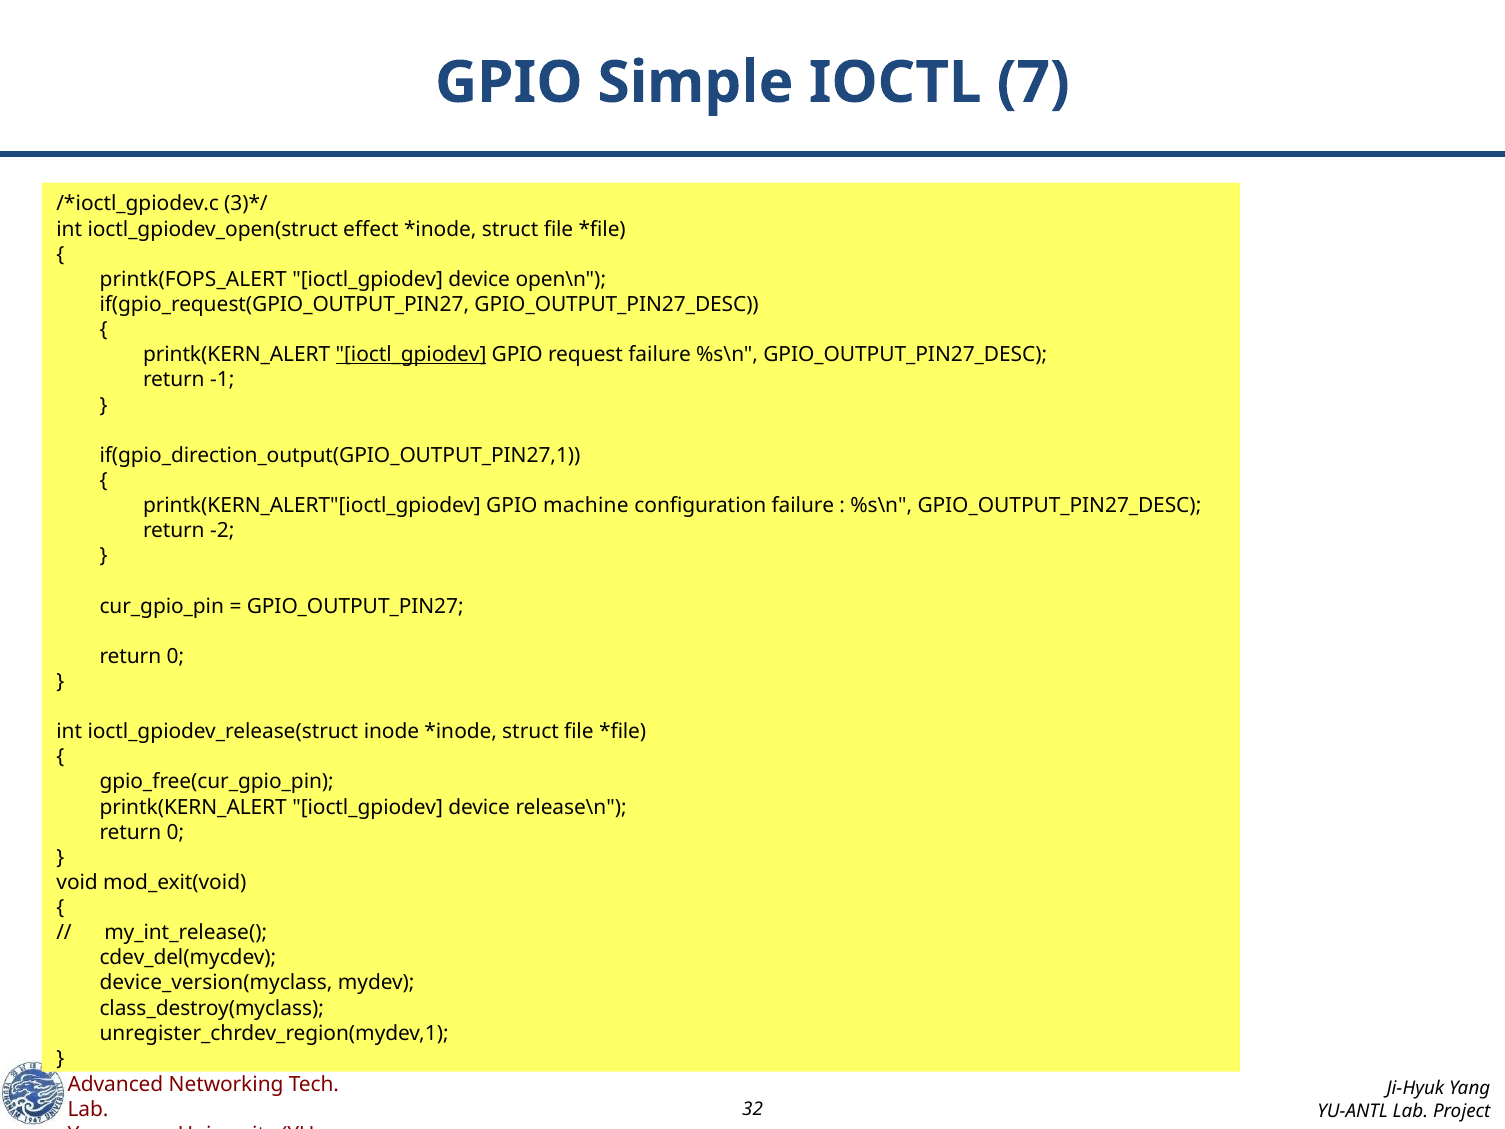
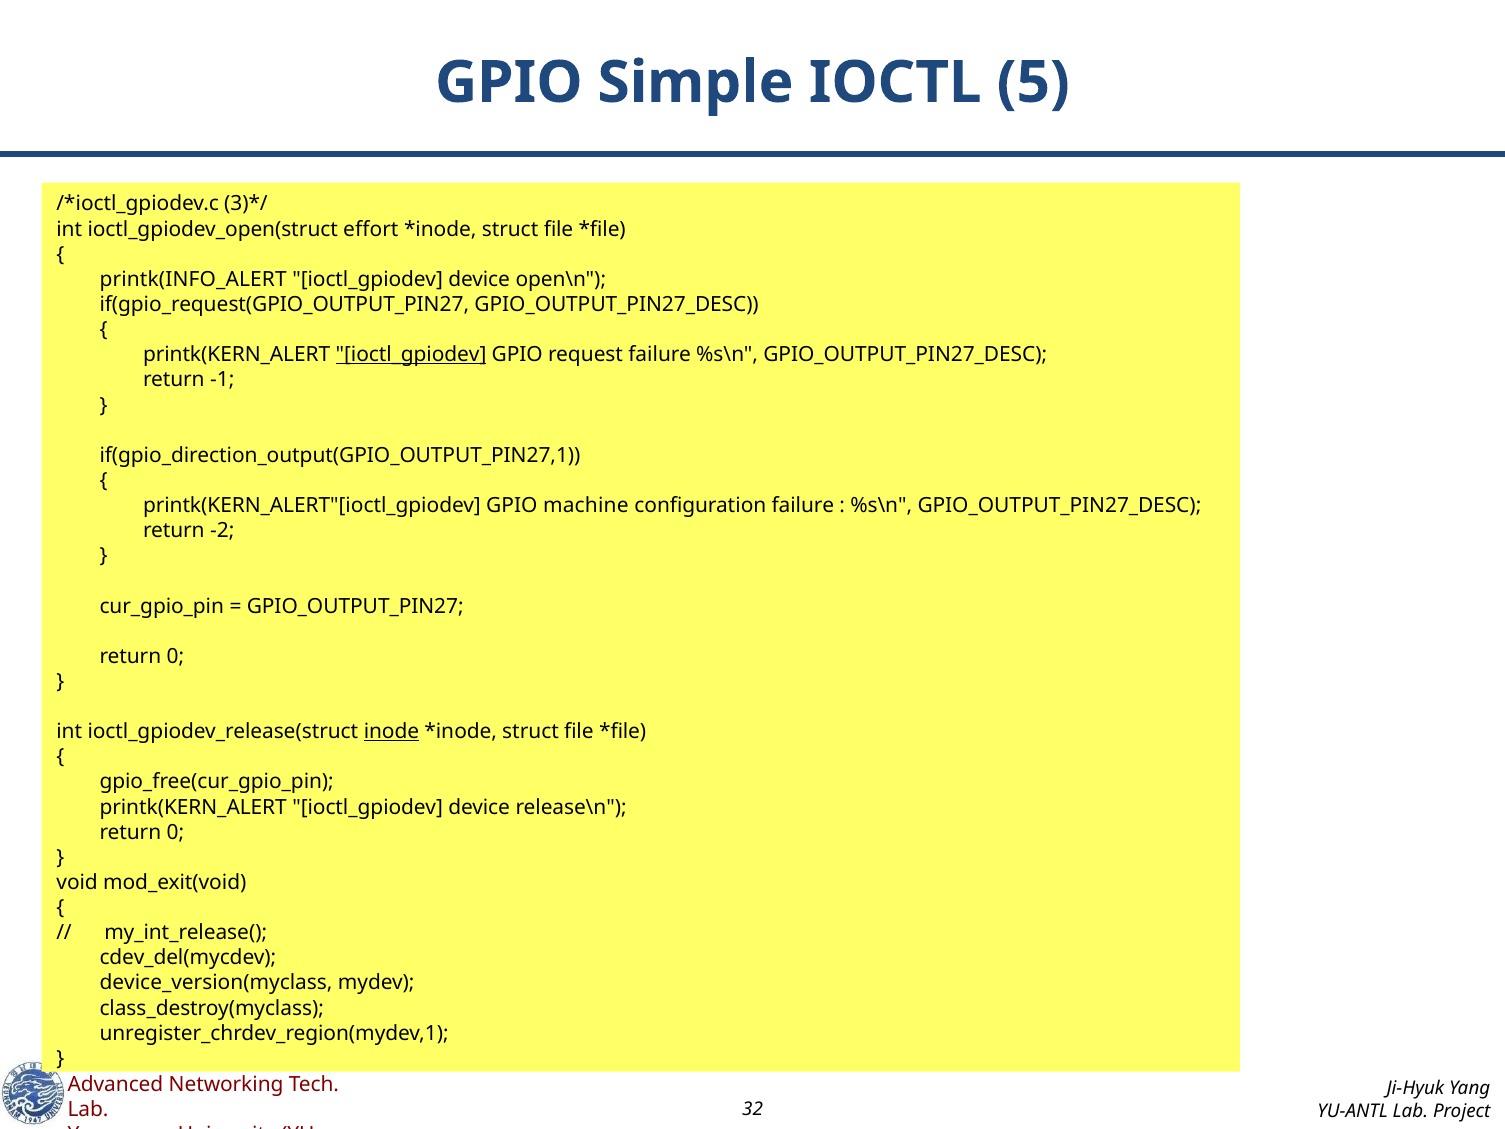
7: 7 -> 5
effect: effect -> effort
printk(FOPS_ALERT: printk(FOPS_ALERT -> printk(INFO_ALERT
inode underline: none -> present
